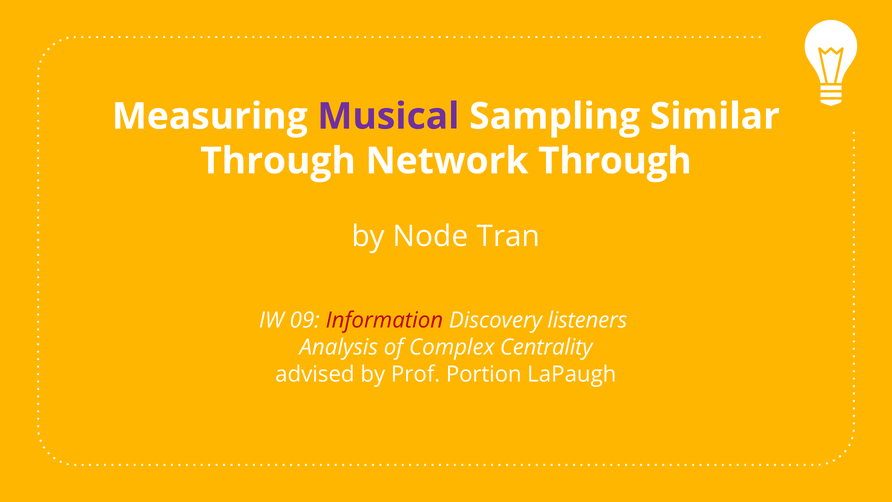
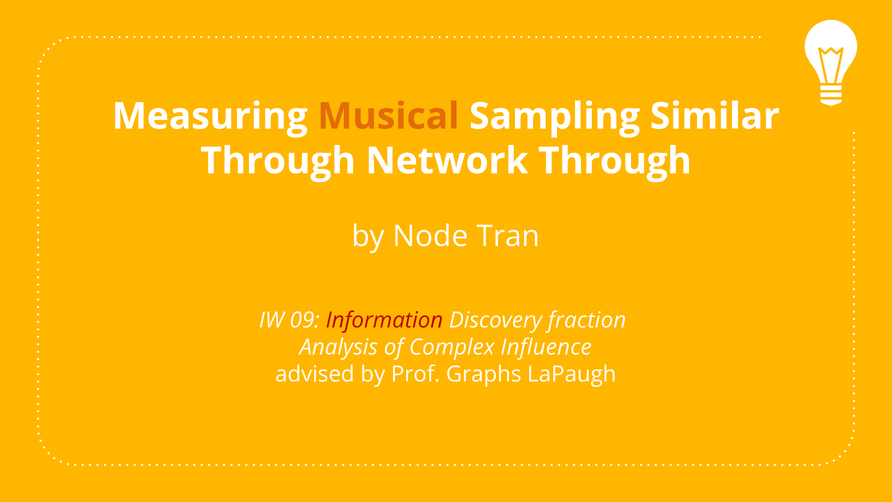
Musical colour: purple -> orange
listeners: listeners -> fraction
Centrality: Centrality -> Influence
Portion: Portion -> Graphs
